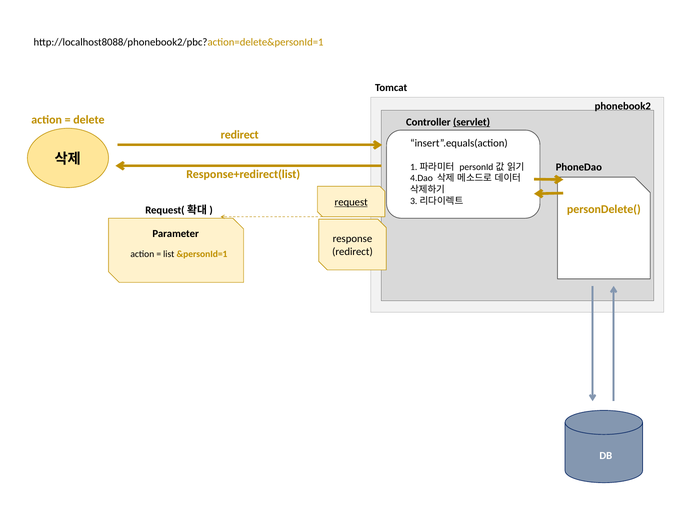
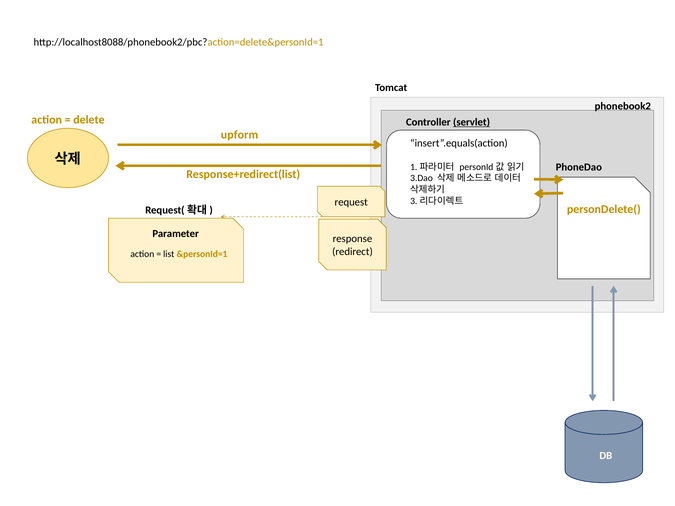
redirect at (240, 135): redirect -> upform
4.Dao: 4.Dao -> 3.Dao
request underline: present -> none
